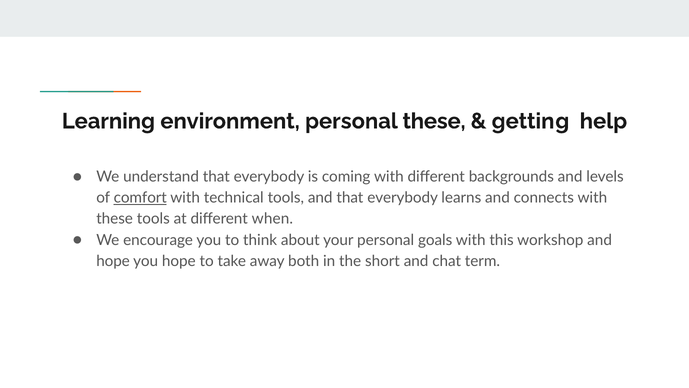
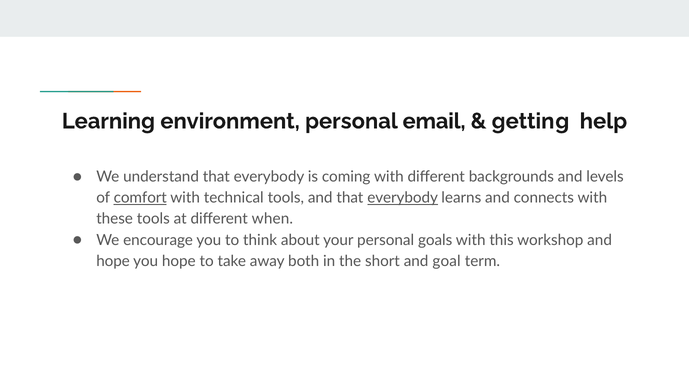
personal these: these -> email
everybody at (403, 198) underline: none -> present
chat: chat -> goal
